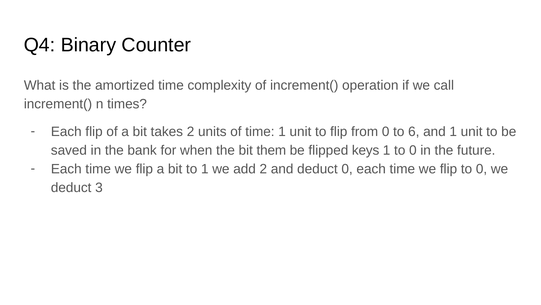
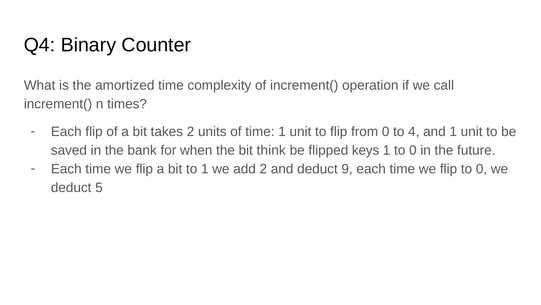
6: 6 -> 4
them: them -> think
deduct 0: 0 -> 9
3: 3 -> 5
